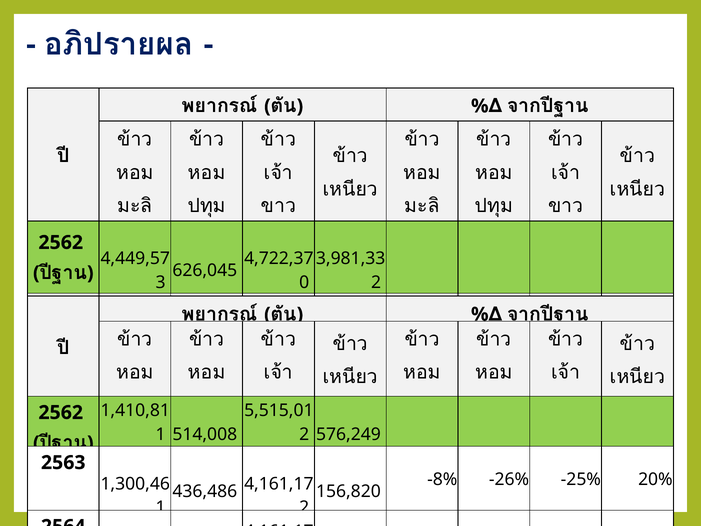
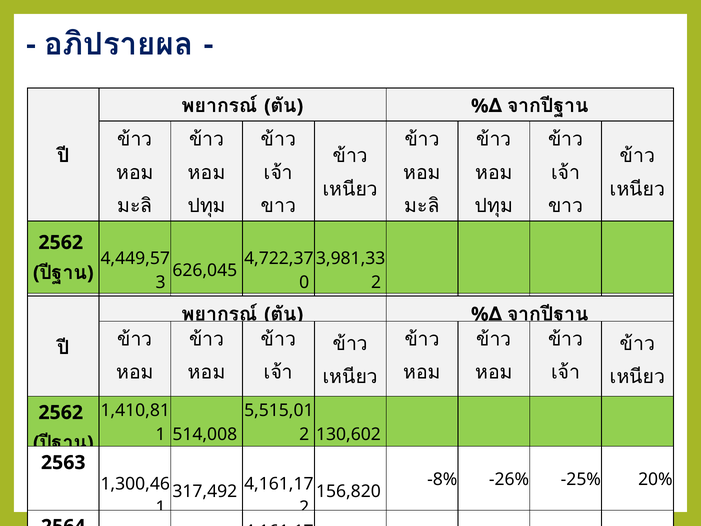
576,249: 576,249 -> 130,602
436,486: 436,486 -> 317,492
